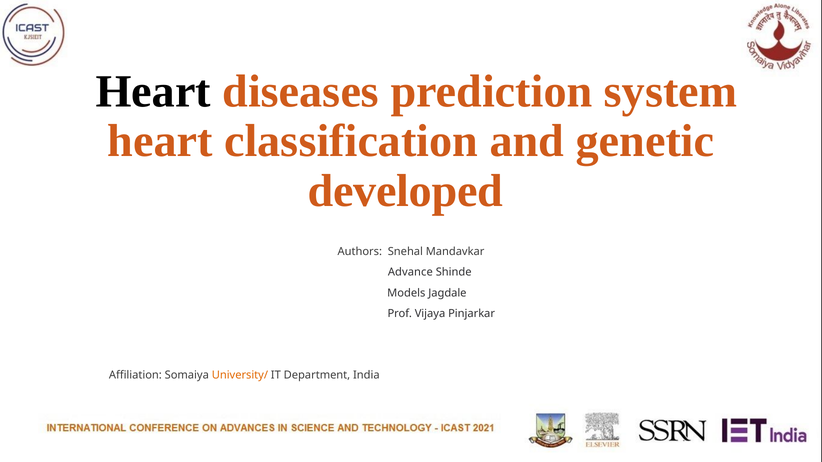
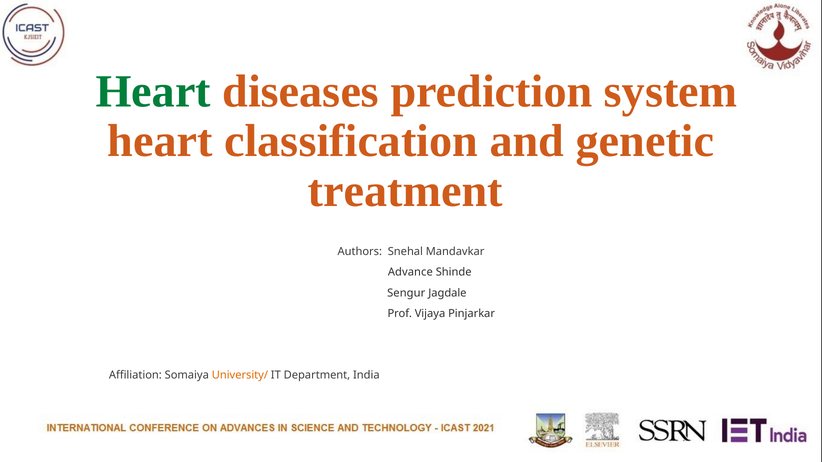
Heart at (153, 91) colour: black -> green
developed: developed -> treatment
Models: Models -> Sengur
